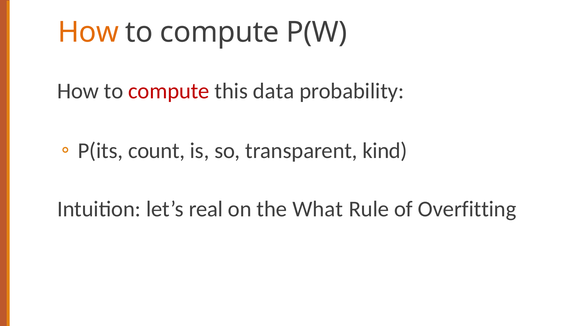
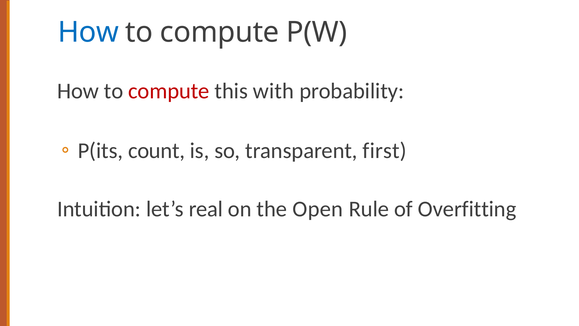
How at (88, 32) colour: orange -> blue
data: data -> with
kind: kind -> first
What: What -> Open
